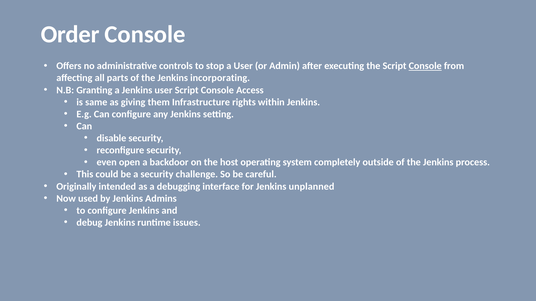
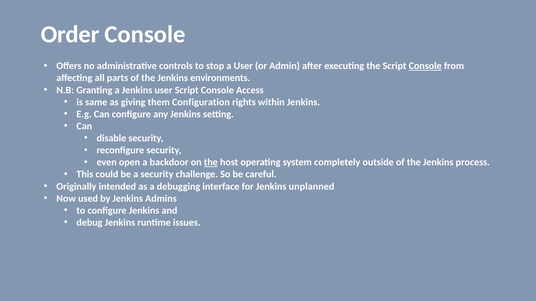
incorporating: incorporating -> environments
Infrastructure: Infrastructure -> Configuration
the at (211, 163) underline: none -> present
